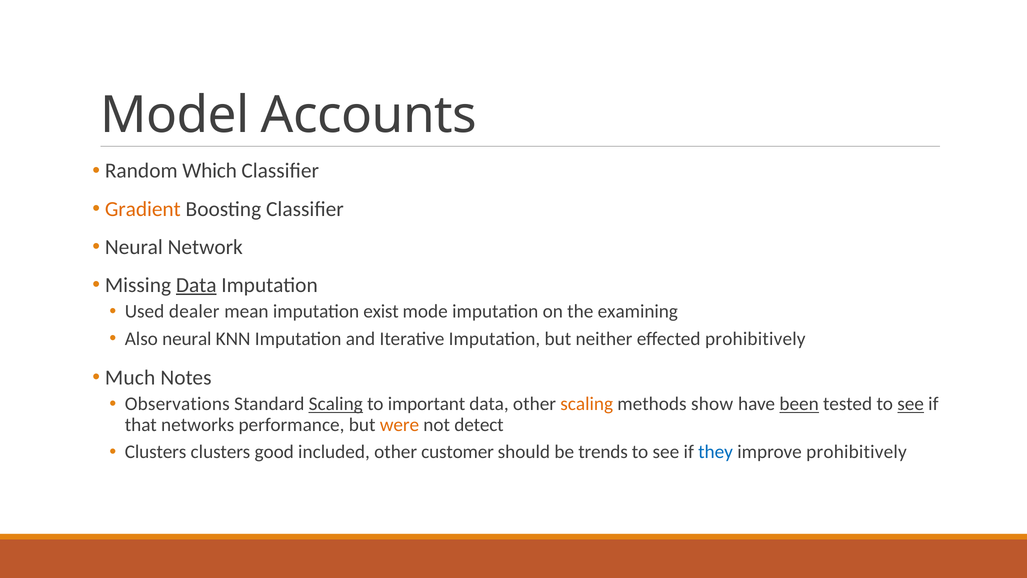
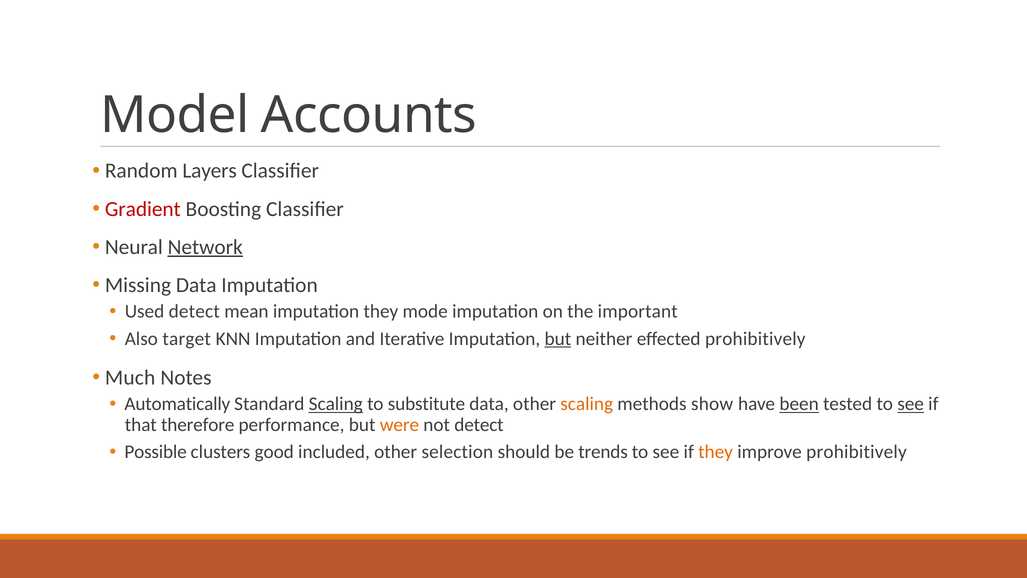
Which: Which -> Layers
Gradient colour: orange -> red
Network underline: none -> present
Data at (196, 285) underline: present -> none
Used dealer: dealer -> detect
imputation exist: exist -> they
examining: examining -> important
Also neural: neural -> target
but at (558, 339) underline: none -> present
Observations: Observations -> Automatically
important: important -> substitute
networks: networks -> therefore
Clusters at (156, 452): Clusters -> Possible
customer: customer -> selection
they at (716, 452) colour: blue -> orange
